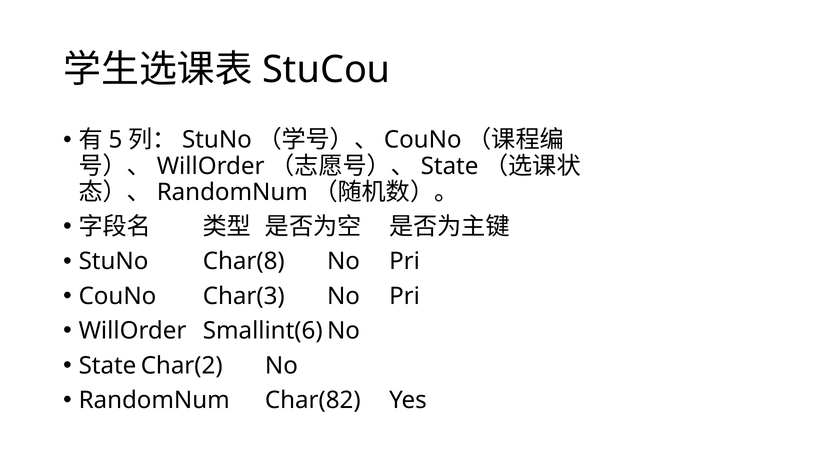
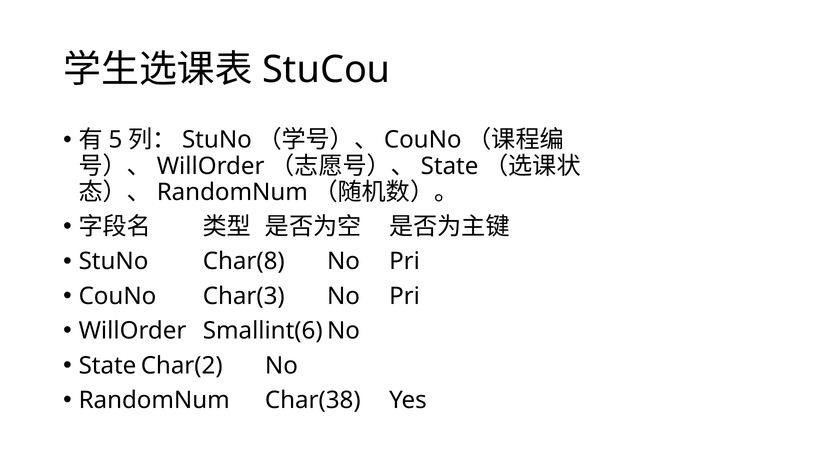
Char(82: Char(82 -> Char(38
